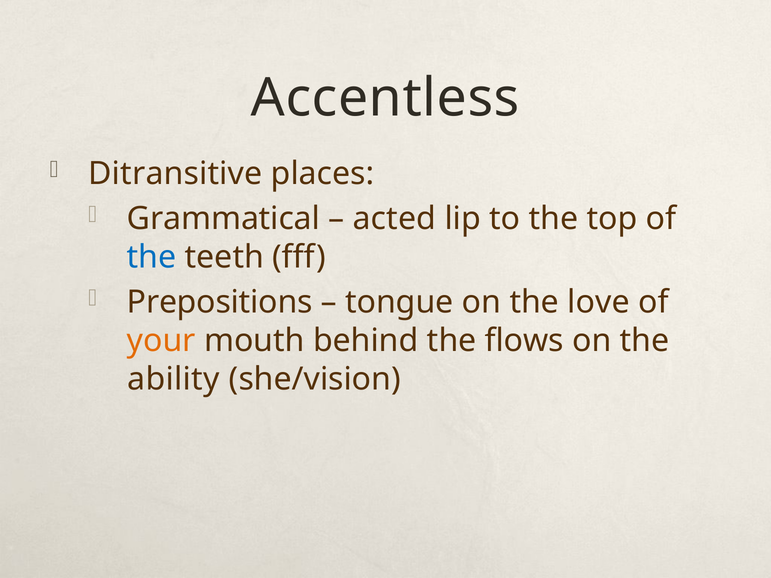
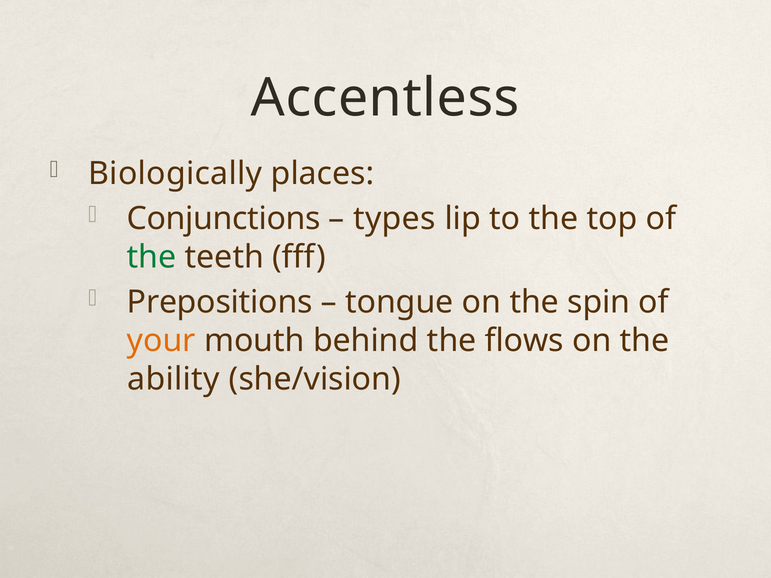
Ditransitive: Ditransitive -> Biologically
Grammatical: Grammatical -> Conjunctions
acted: acted -> types
the at (152, 257) colour: blue -> green
love: love -> spin
